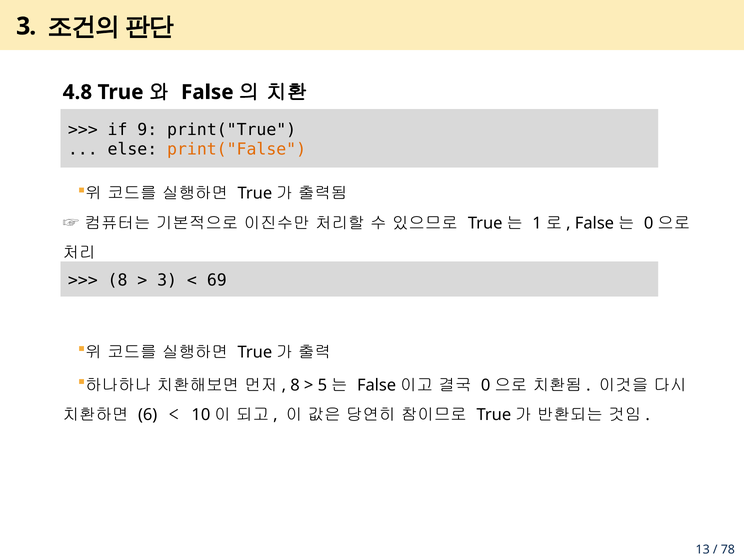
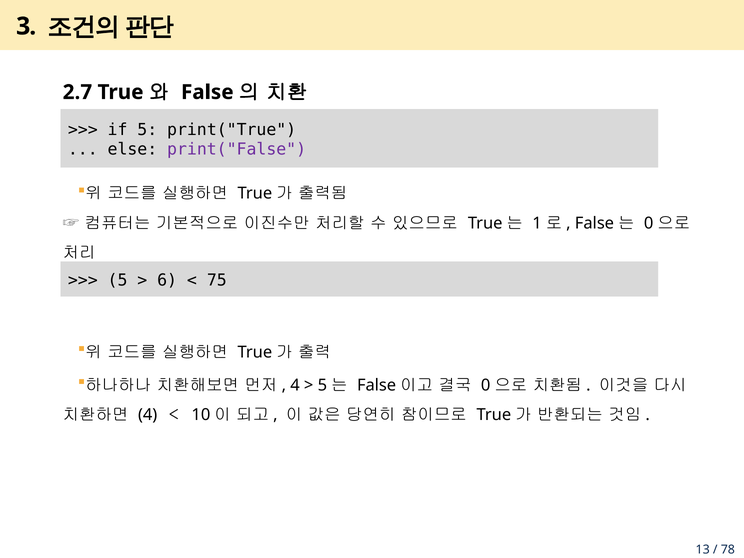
4.8: 4.8 -> 2.7
if 9: 9 -> 5
print("False colour: orange -> purple
8 at (118, 280): 8 -> 5
3 at (167, 280): 3 -> 6
69: 69 -> 75
8 at (295, 385): 8 -> 4
6 at (148, 415): 6 -> 4
